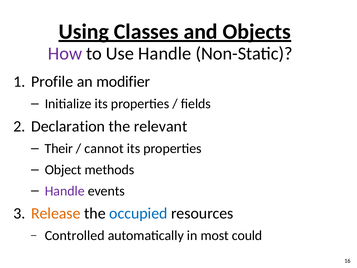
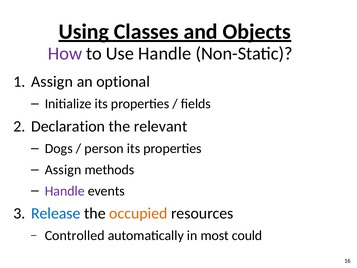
Profile at (52, 82): Profile -> Assign
modifier: modifier -> optional
Their: Their -> Dogs
cannot: cannot -> person
Object at (63, 170): Object -> Assign
Release colour: orange -> blue
occupied colour: blue -> orange
